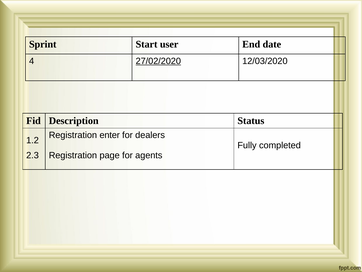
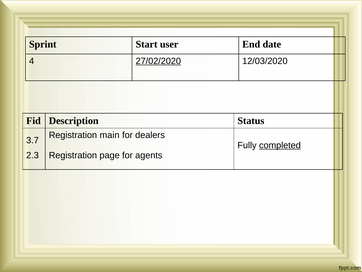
enter: enter -> main
1.2: 1.2 -> 3.7
completed underline: none -> present
